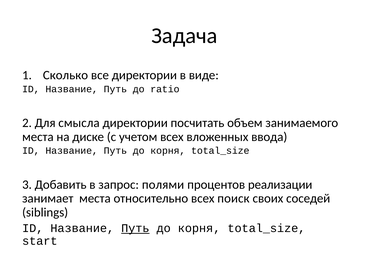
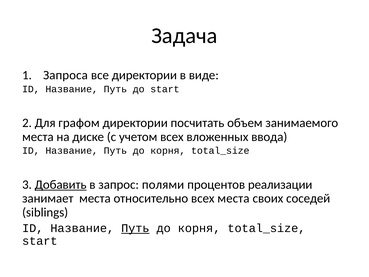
Сколько: Сколько -> Запроса
до ratio: ratio -> start
смысла: смысла -> графом
Добавить underline: none -> present
всех поиск: поиск -> места
